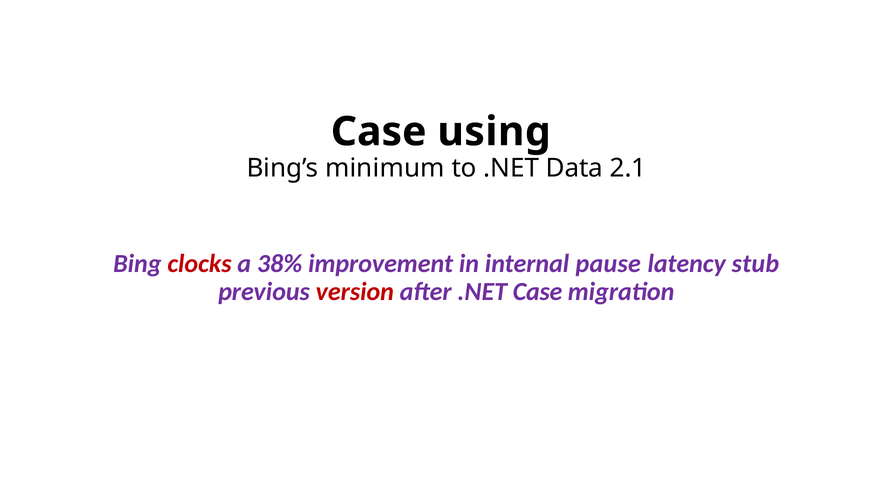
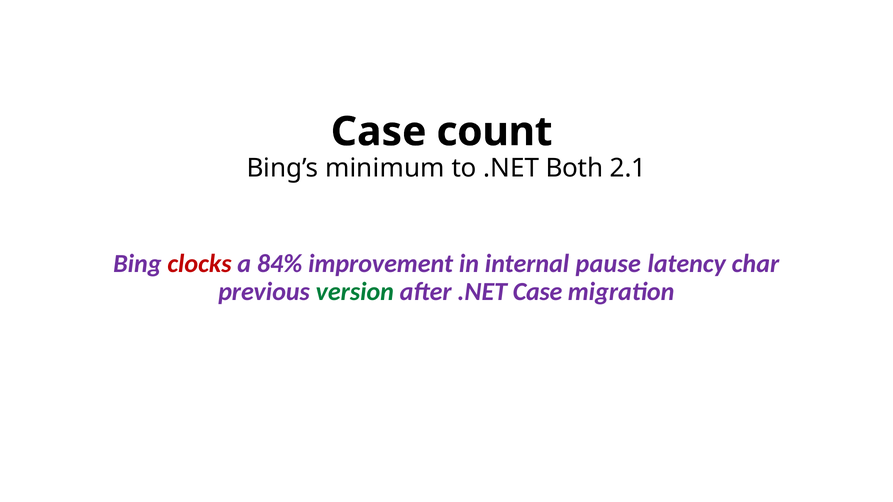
using: using -> count
Data: Data -> Both
38%: 38% -> 84%
stub: stub -> char
version colour: red -> green
